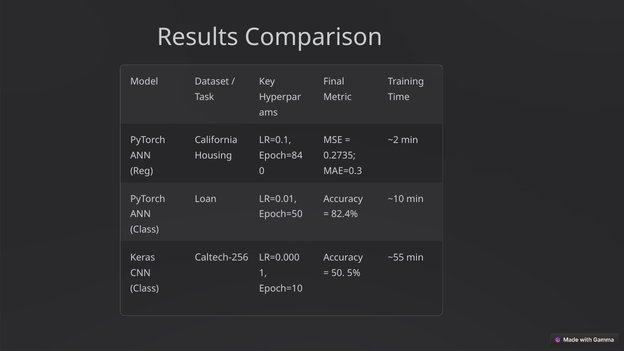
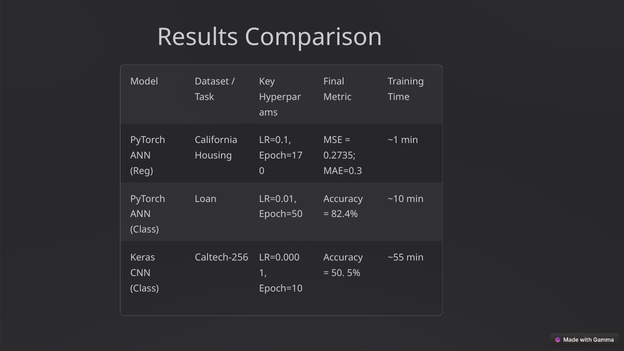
~2: ~2 -> ~1
Epoch=84: Epoch=84 -> Epoch=17
